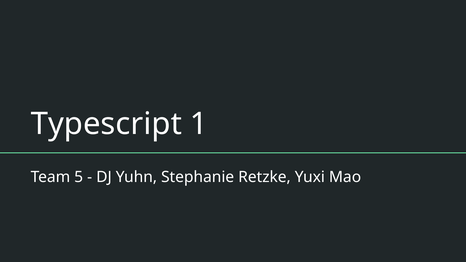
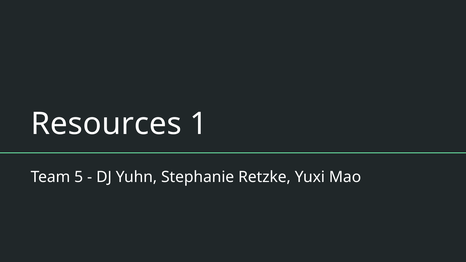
Typescript: Typescript -> Resources
